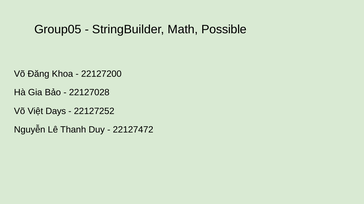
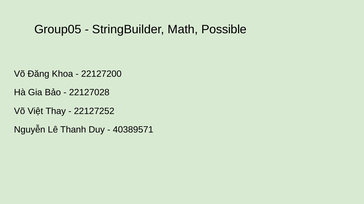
Days: Days -> Thay
22127472: 22127472 -> 40389571
